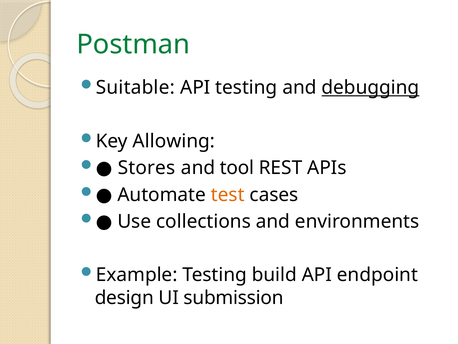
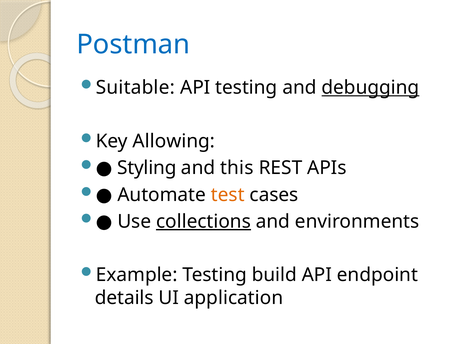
Postman colour: green -> blue
Stores: Stores -> Styling
tool: tool -> this
collections underline: none -> present
design: design -> details
submission: submission -> application
